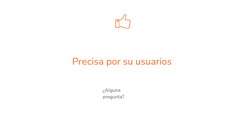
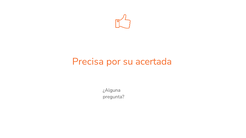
usuarios: usuarios -> acertada
